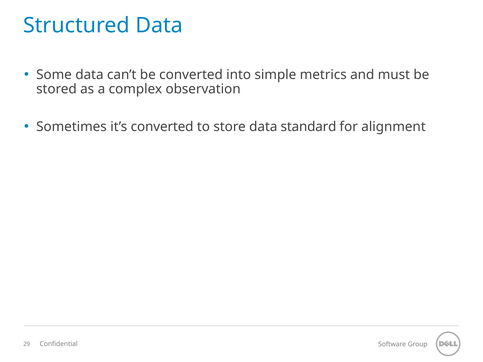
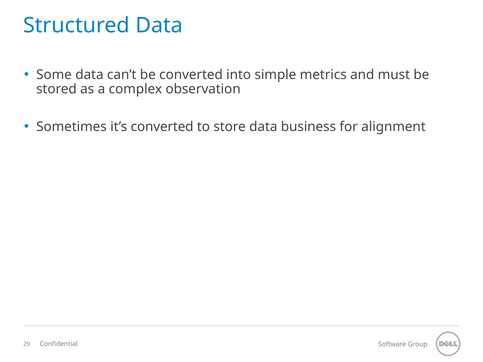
standard: standard -> business
